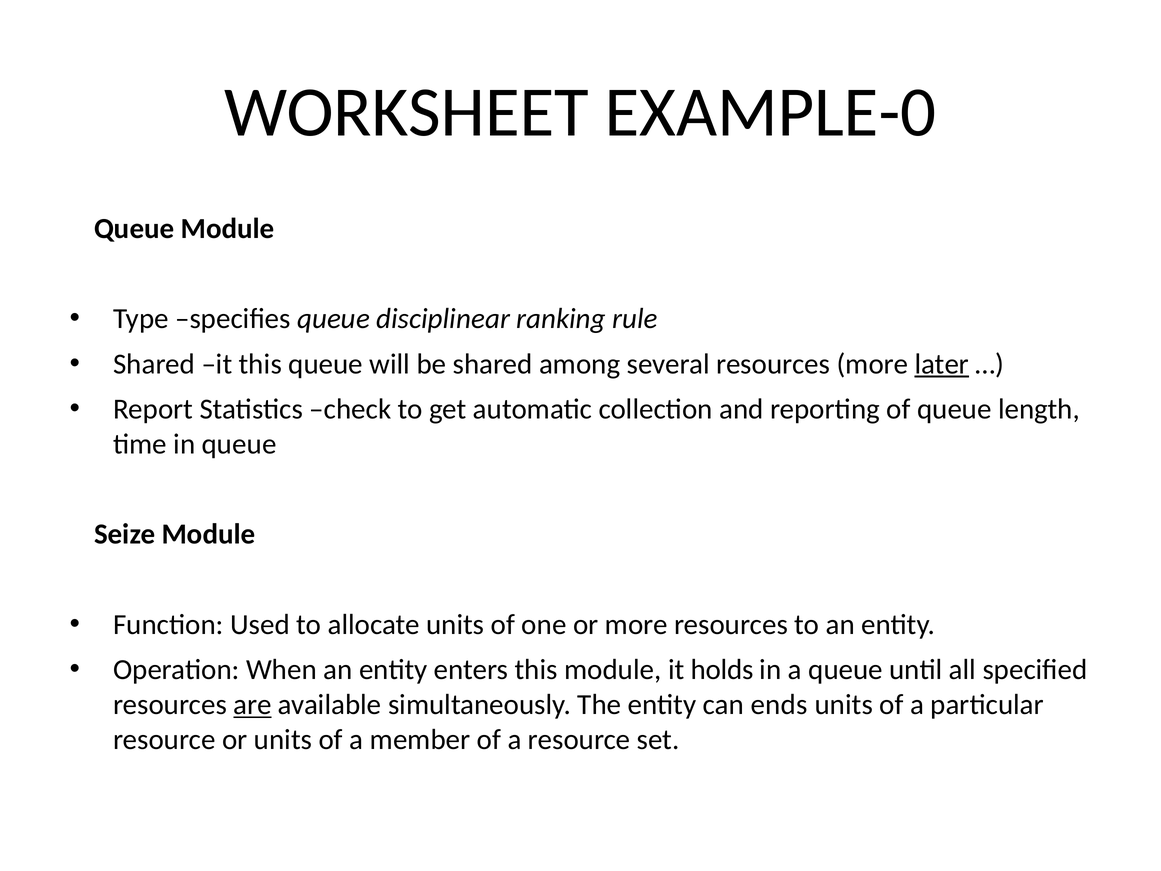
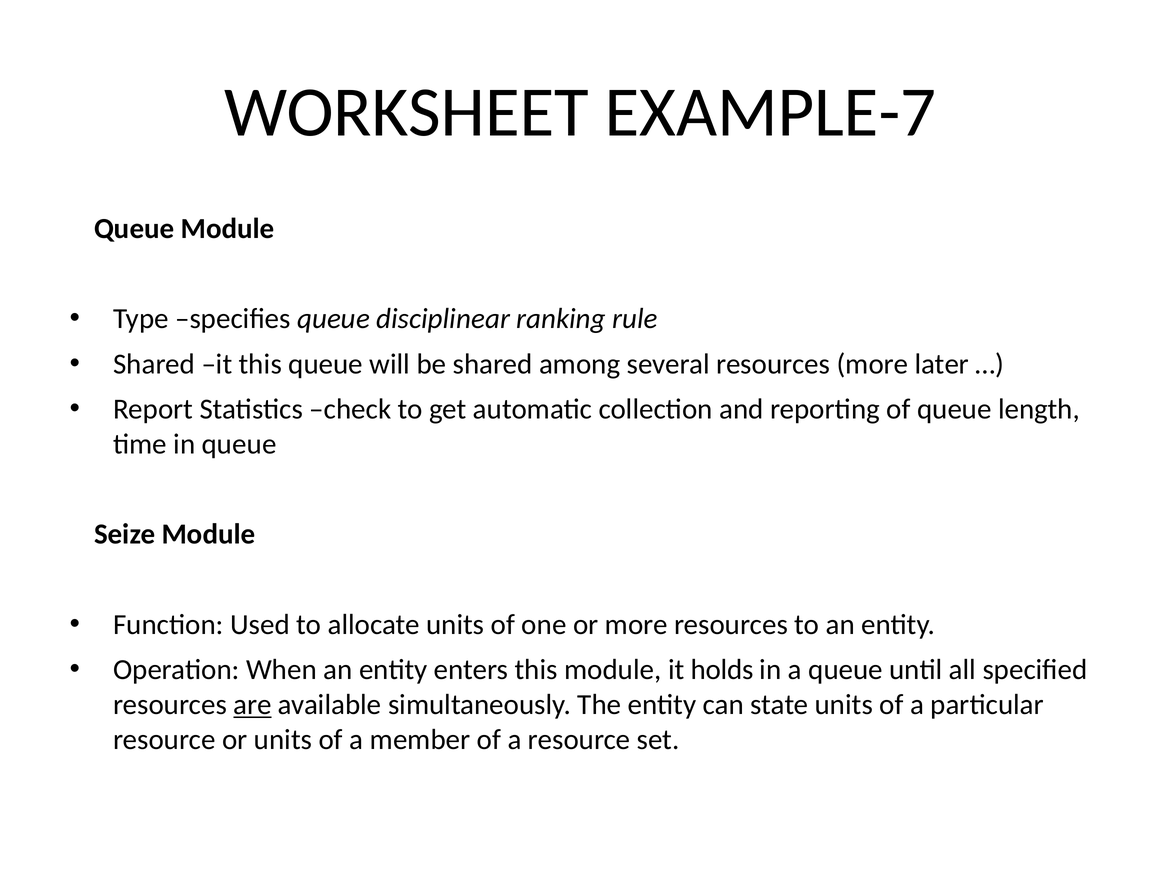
EXAMPLE-0: EXAMPLE-0 -> EXAMPLE-7
later underline: present -> none
ends: ends -> state
